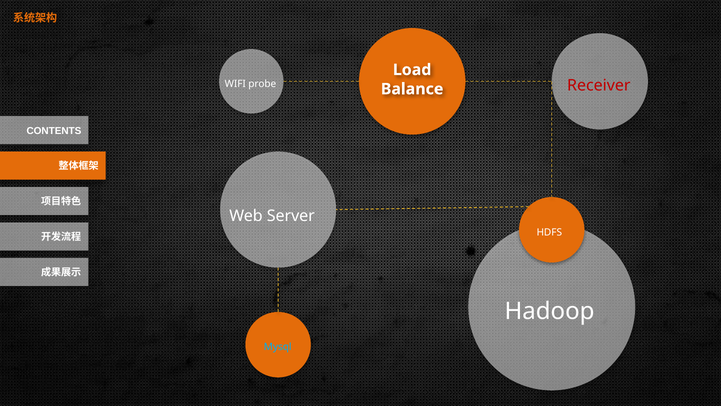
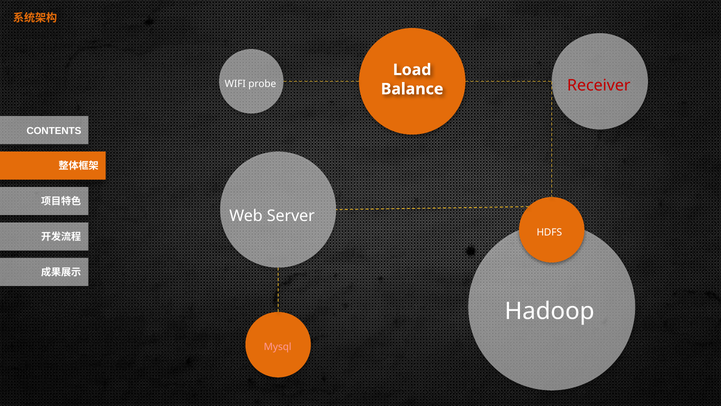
Mysql colour: light blue -> pink
